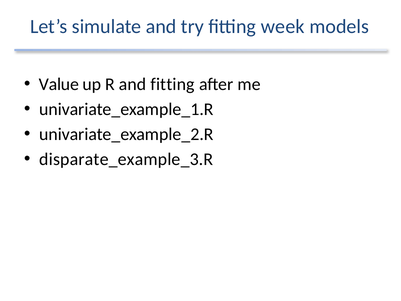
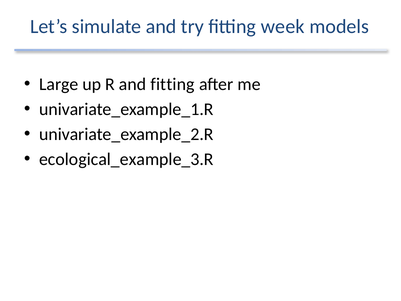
Value: Value -> Large
disparate_example_3.R: disparate_example_3.R -> ecological_example_3.R
